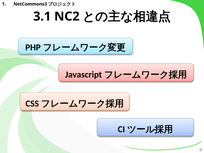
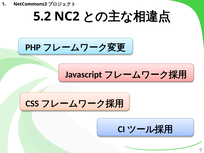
3.1: 3.1 -> 5.2
